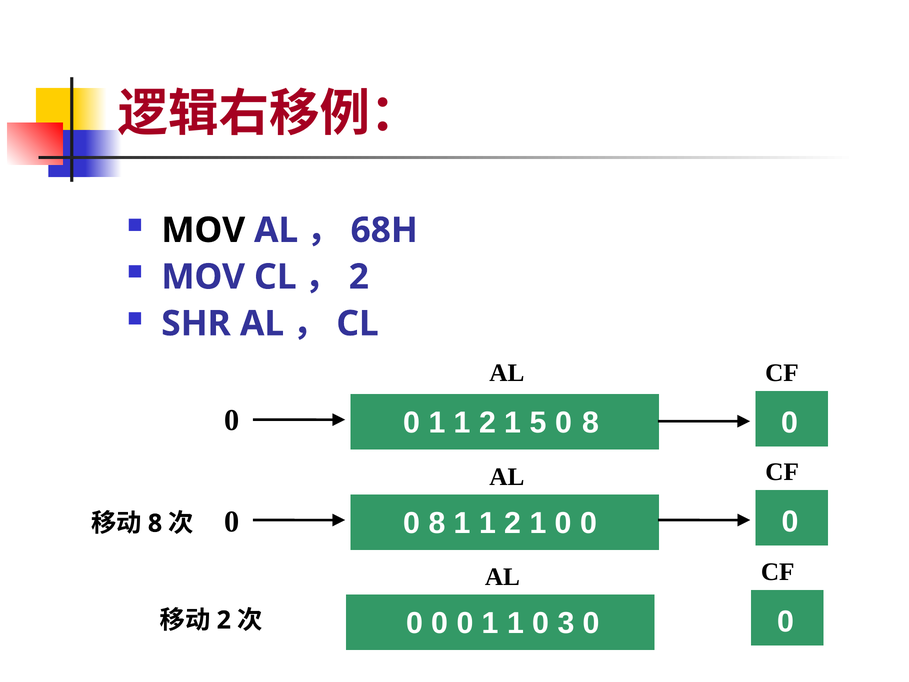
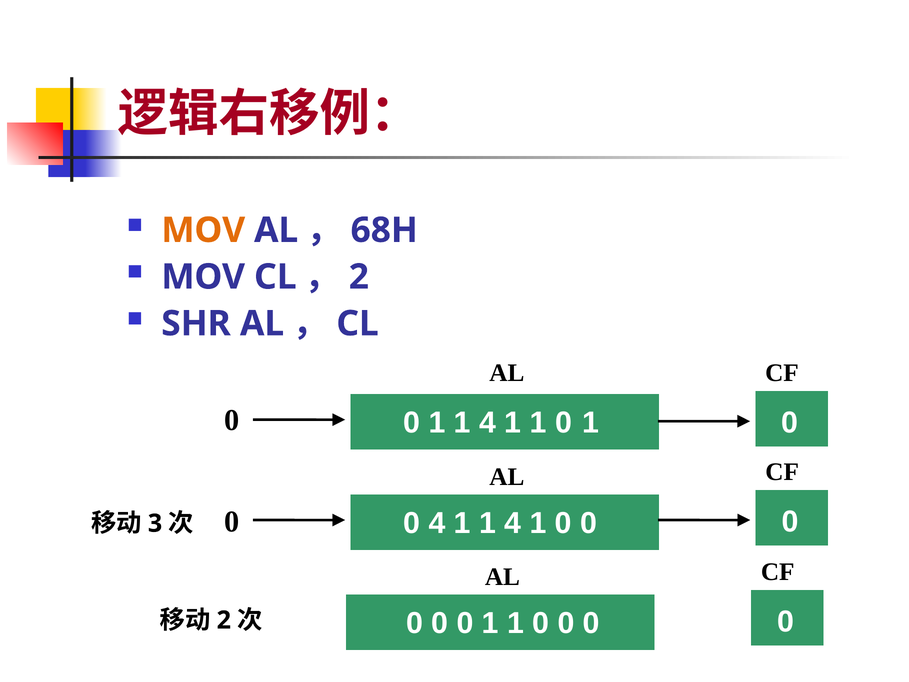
MOV at (203, 230) colour: black -> orange
0 1 1 2: 2 -> 4
5 at (538, 423): 5 -> 1
8 at (591, 423): 8 -> 1
8 at (437, 523): 8 -> 4
2 at (513, 523): 2 -> 4
8 at (155, 523): 8 -> 3
1 1 0 3: 3 -> 0
